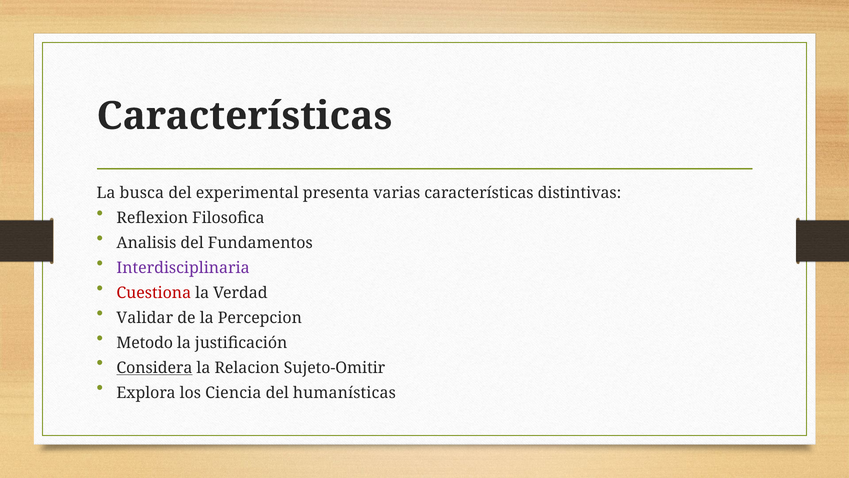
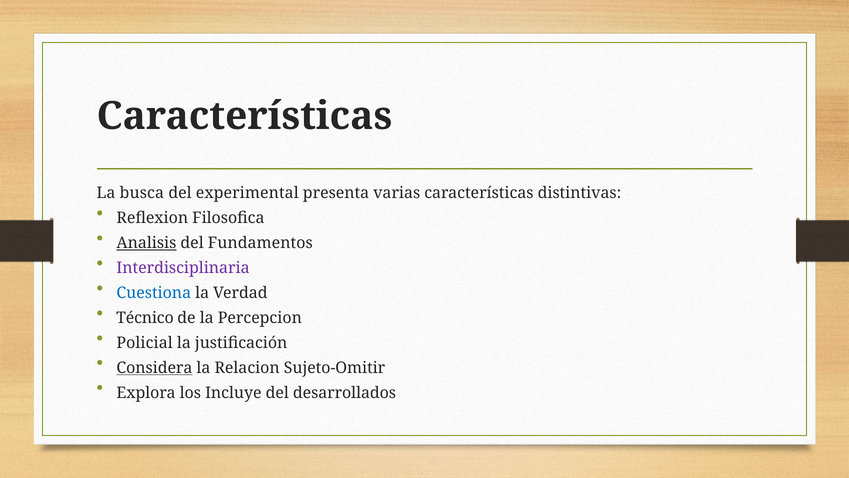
Analisis underline: none -> present
Cuestiona colour: red -> blue
Validar: Validar -> Técnico
Metodo: Metodo -> Policial
Ciencia: Ciencia -> Incluye
humanísticas: humanísticas -> desarrollados
